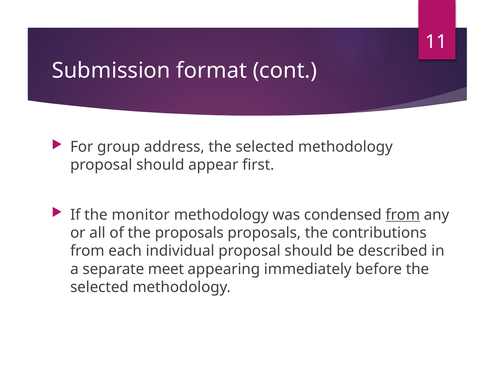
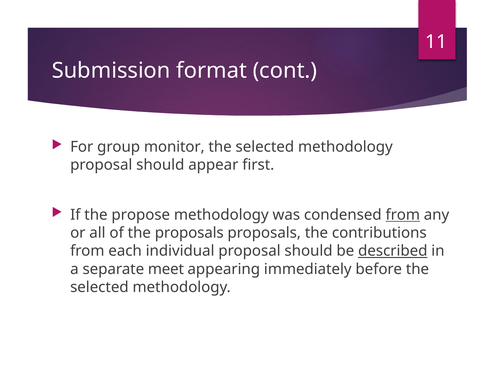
address: address -> monitor
monitor: monitor -> propose
described underline: none -> present
